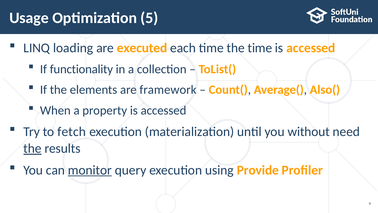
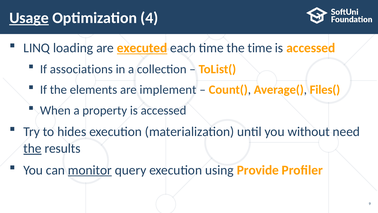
Usage underline: none -> present
5: 5 -> 4
executed underline: none -> present
functionality: functionality -> associations
framework: framework -> implement
Also(: Also( -> Files(
fetch: fetch -> hides
